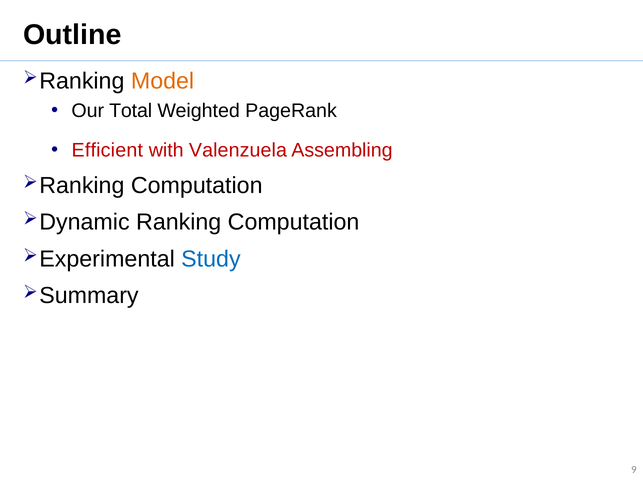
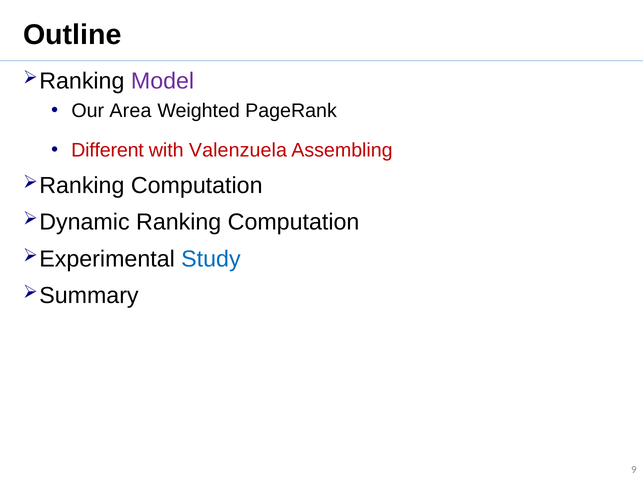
Model colour: orange -> purple
Total: Total -> Area
Efficient: Efficient -> Different
